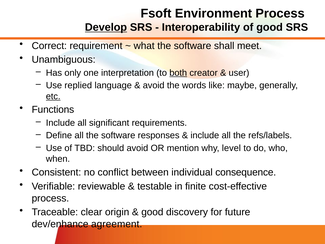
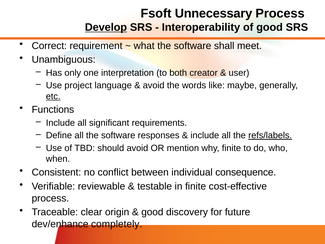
Environment: Environment -> Unnecessary
both underline: present -> none
replied: replied -> project
refs/labels underline: none -> present
why level: level -> finite
agreement: agreement -> completely
